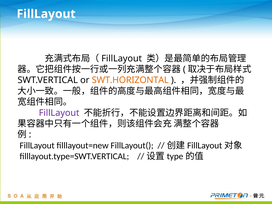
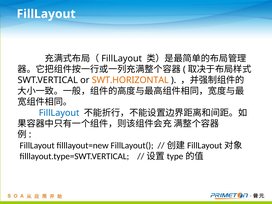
FillLayout at (59, 113) colour: purple -> blue
